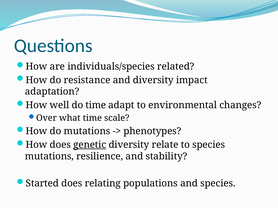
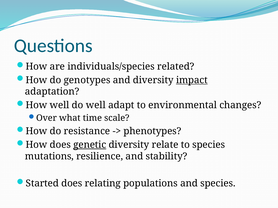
resistance: resistance -> genotypes
impact underline: none -> present
do time: time -> well
do mutations: mutations -> resistance
